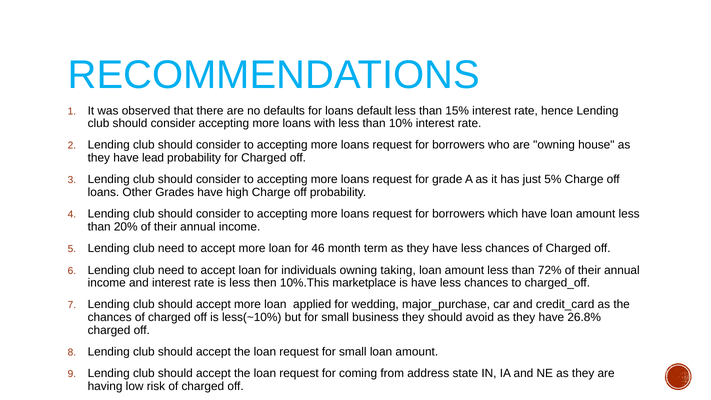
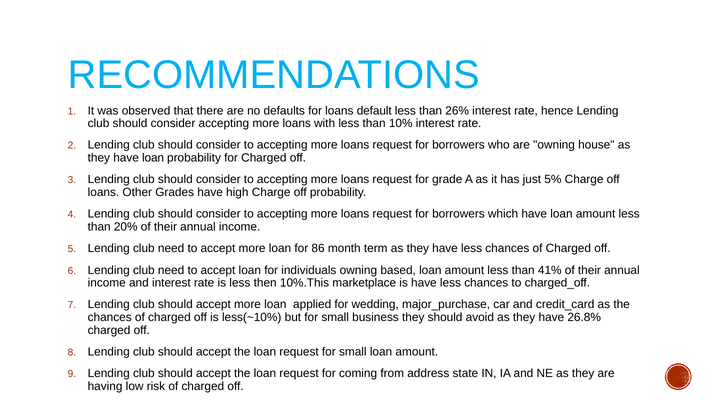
15%: 15% -> 26%
they have lead: lead -> loan
46: 46 -> 86
taking: taking -> based
72%: 72% -> 41%
